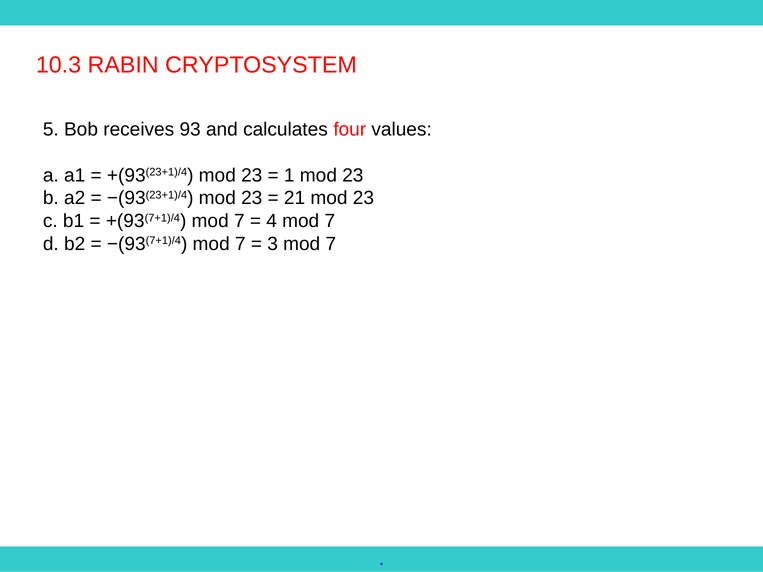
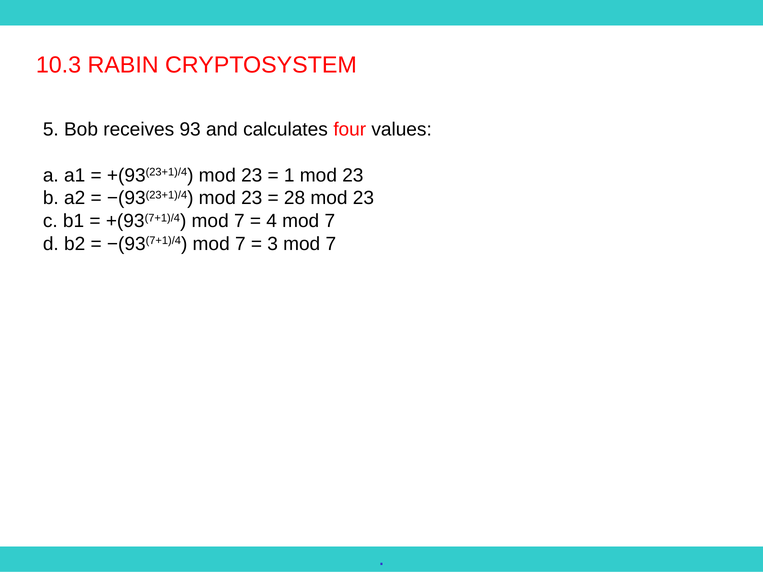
21: 21 -> 28
